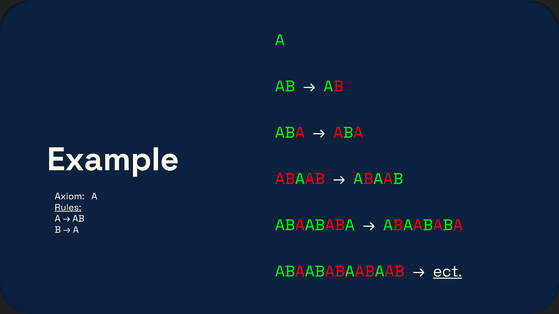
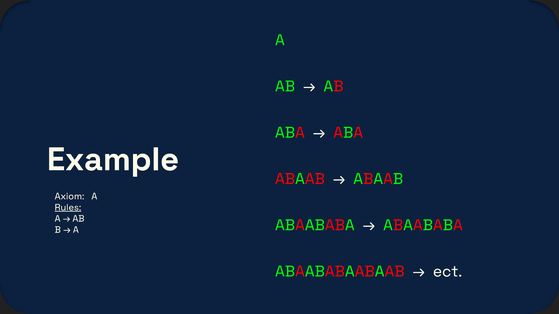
ect underline: present -> none
